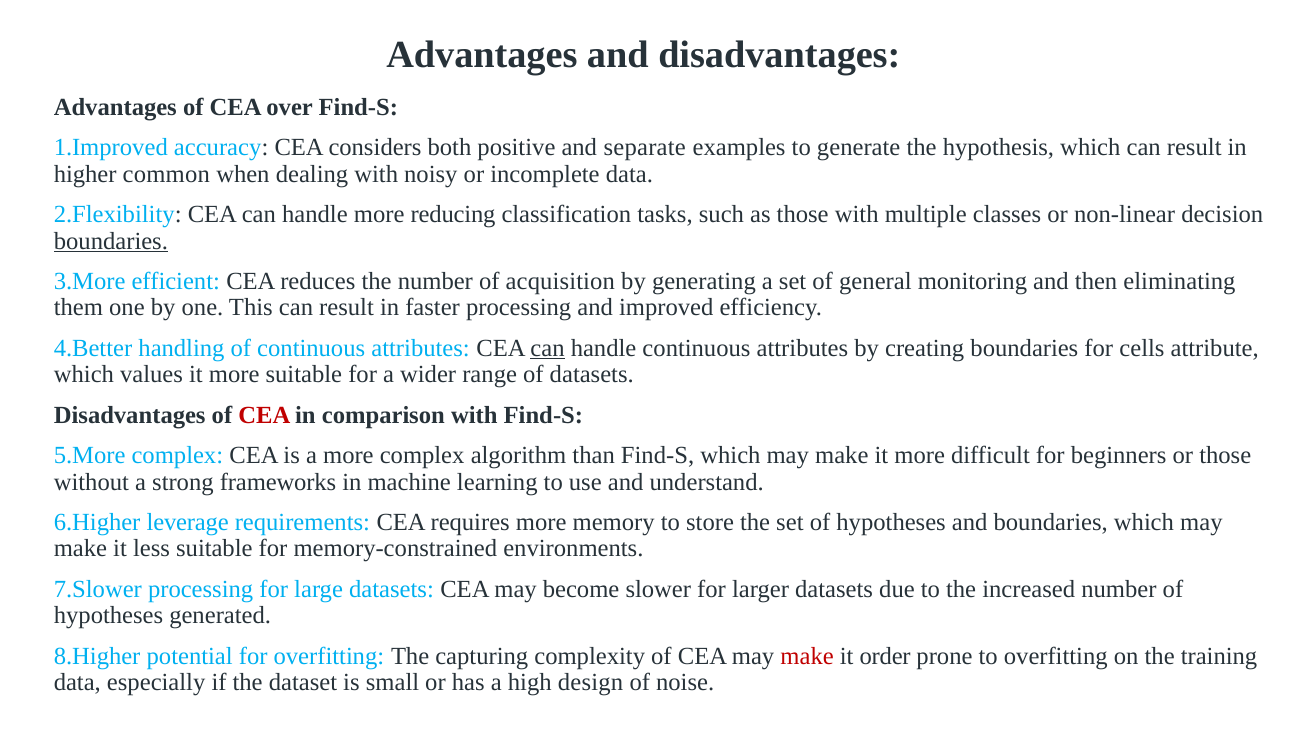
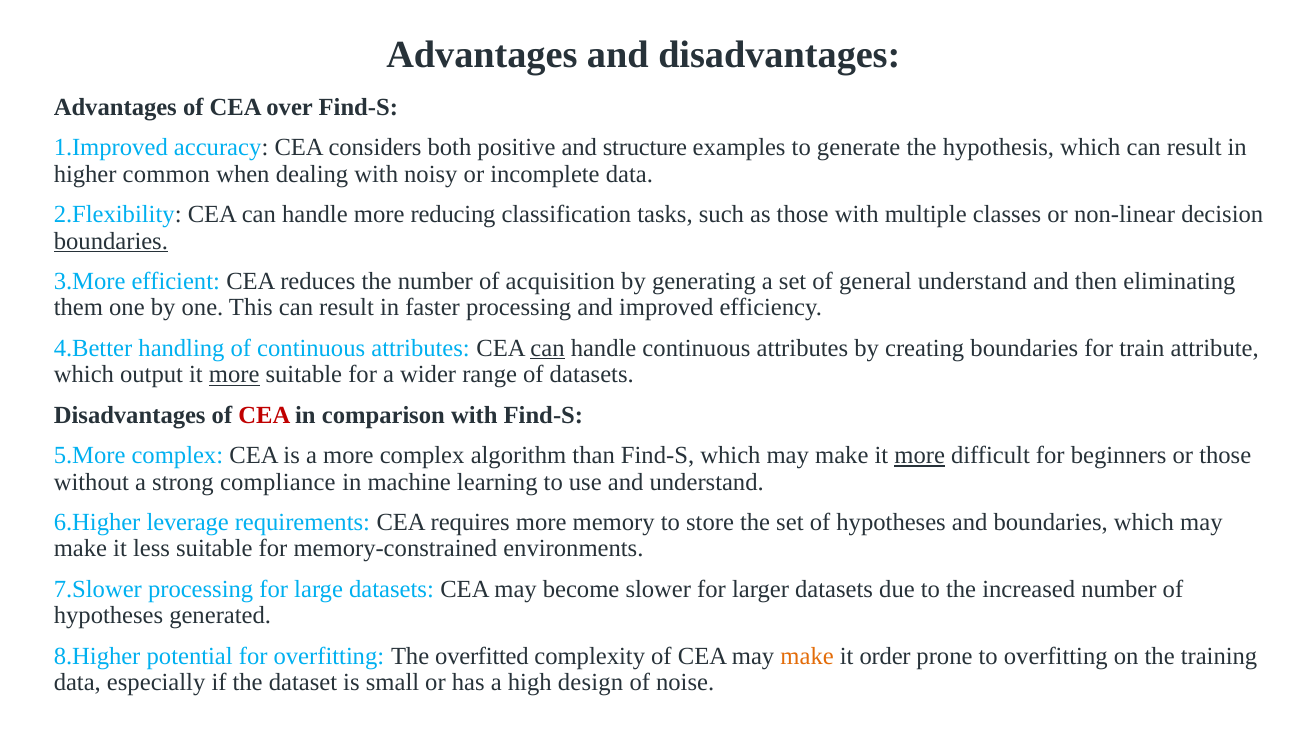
separate: separate -> structure
general monitoring: monitoring -> understand
cells: cells -> train
values: values -> output
more at (234, 375) underline: none -> present
more at (920, 455) underline: none -> present
frameworks: frameworks -> compliance
capturing: capturing -> overfitted
make at (807, 656) colour: red -> orange
